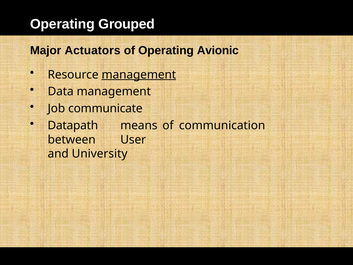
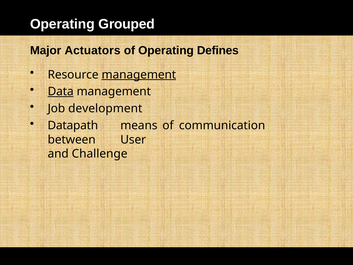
Avionic: Avionic -> Defines
Data underline: none -> present
communicate: communicate -> development
University: University -> Challenge
